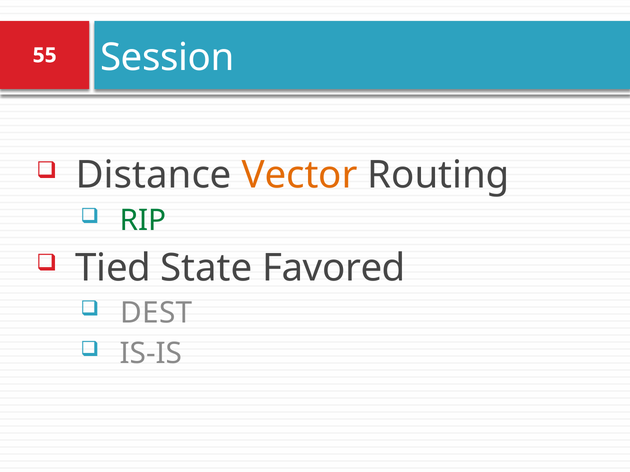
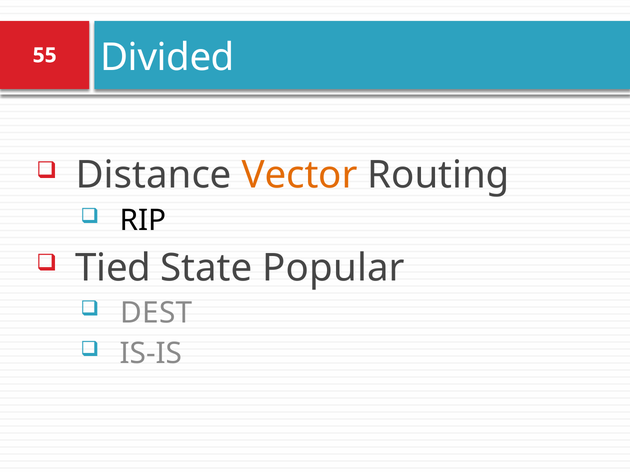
Session: Session -> Divided
RIP colour: green -> black
Favored: Favored -> Popular
